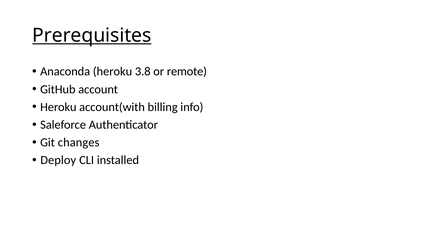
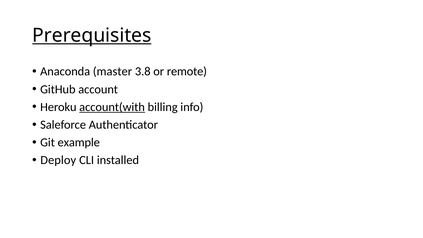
Anaconda heroku: heroku -> master
account(with underline: none -> present
changes: changes -> example
